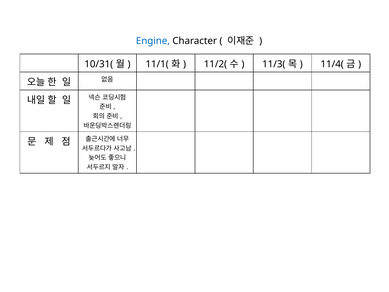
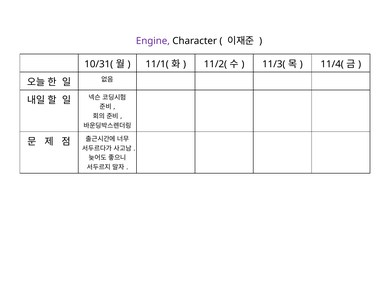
Engine colour: blue -> purple
